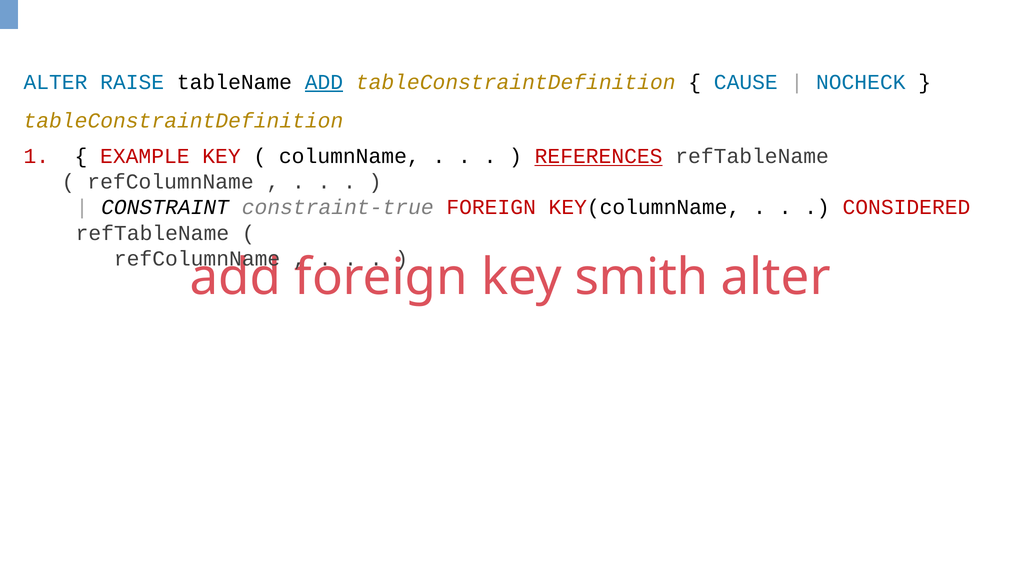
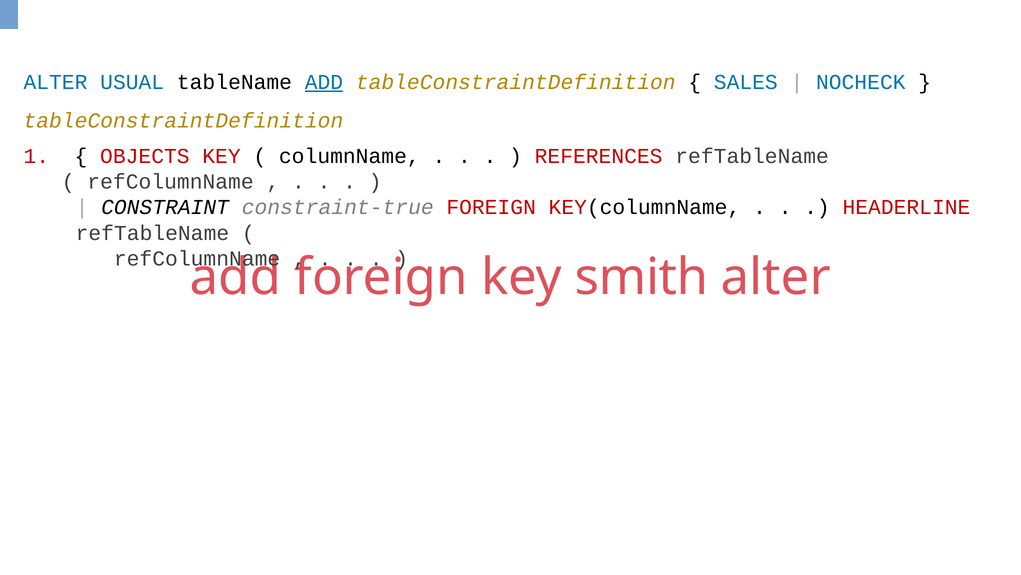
RAISE: RAISE -> USUAL
CAUSE: CAUSE -> SALES
EXAMPLE: EXAMPLE -> OBJECTS
REFERENCES underline: present -> none
CONSIDERED: CONSIDERED -> HEADERLINE
